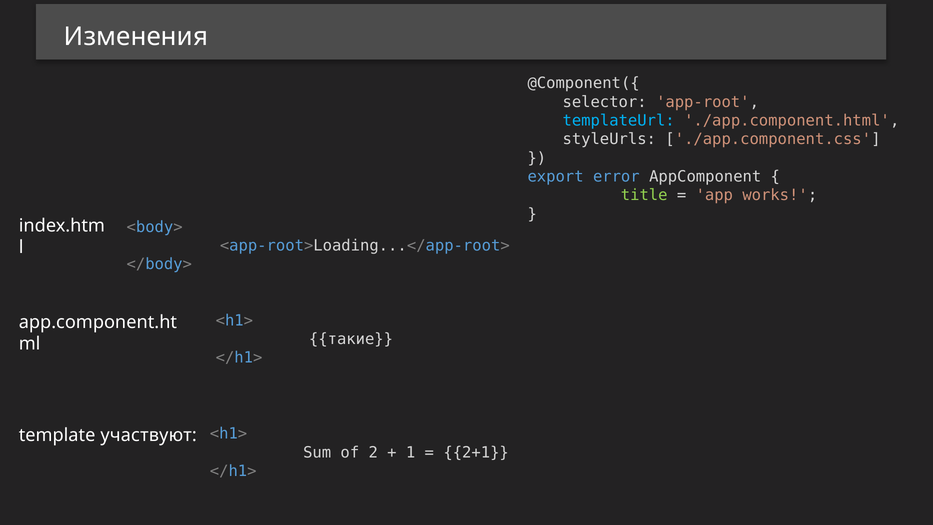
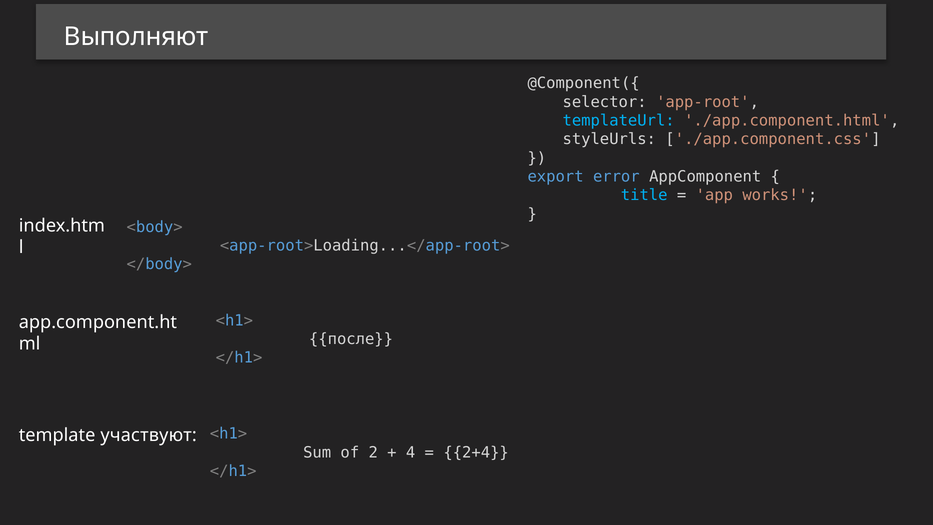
Изменения: Изменения -> Выполняют
title colour: light green -> light blue
такие: такие -> после
1: 1 -> 4
2+1: 2+1 -> 2+4
